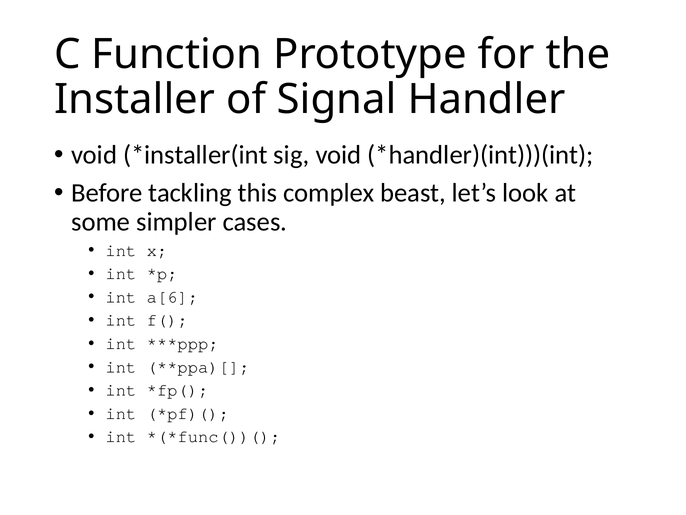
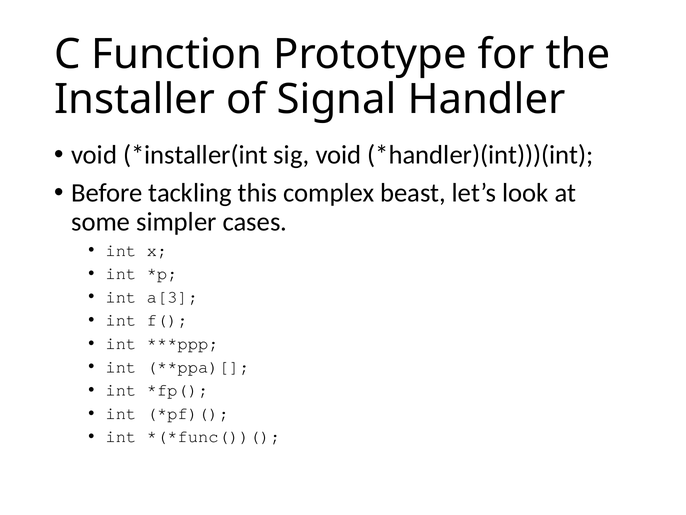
a[6: a[6 -> a[3
